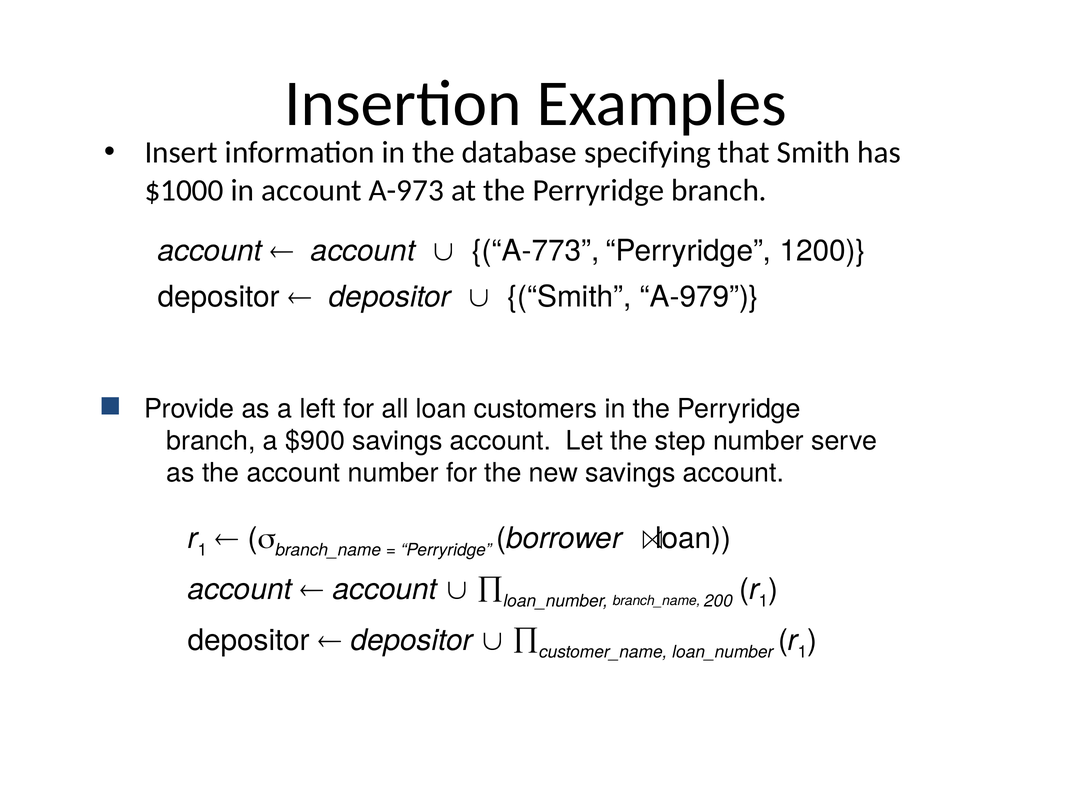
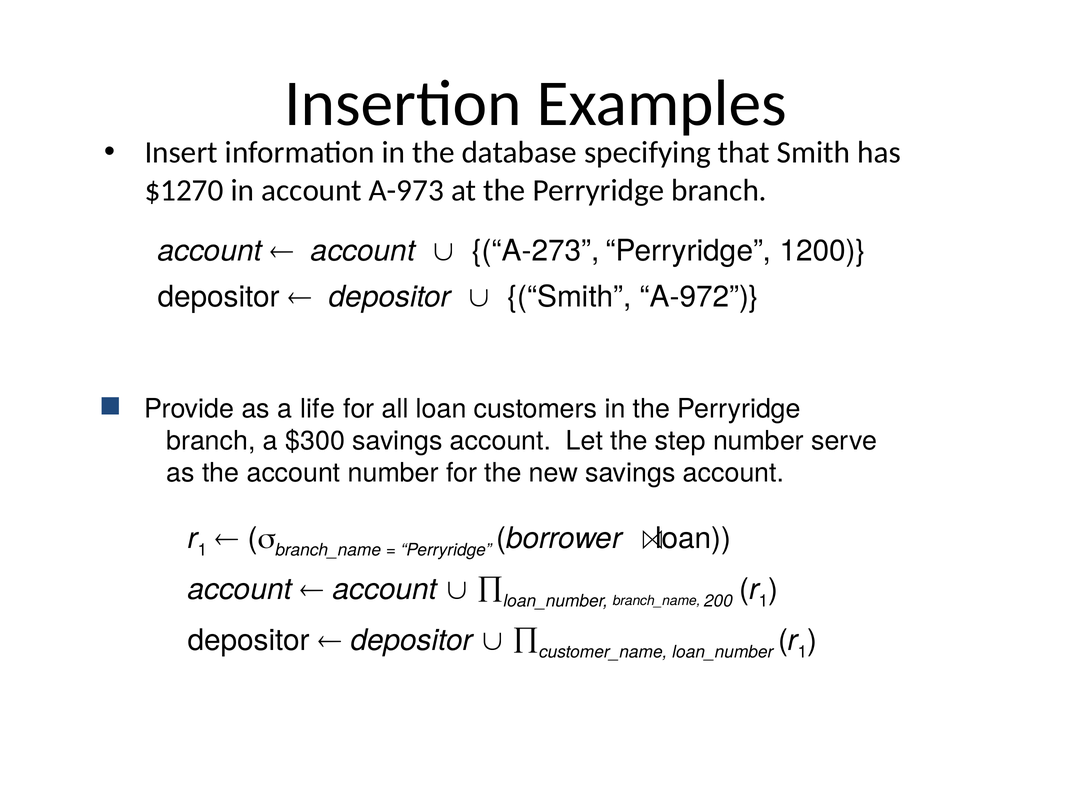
$1000: $1000 -> $1270
A-773: A-773 -> A-273
A-979: A-979 -> A-972
left: left -> life
$900: $900 -> $300
